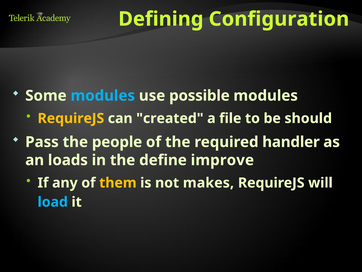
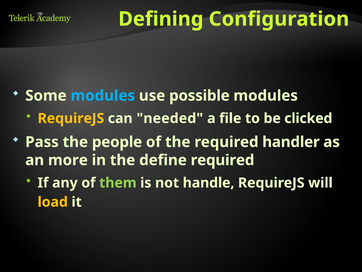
created: created -> needed
should: should -> clicked
loads: loads -> more
define improve: improve -> required
them colour: yellow -> light green
makes: makes -> handle
load colour: light blue -> yellow
